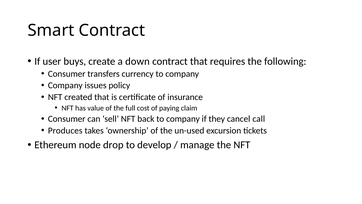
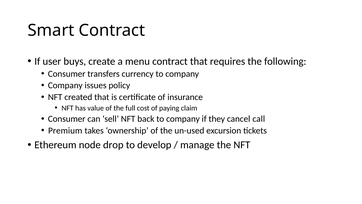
down: down -> menu
Produces: Produces -> Premium
